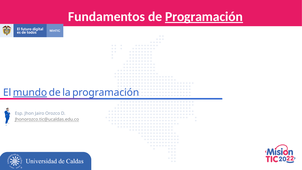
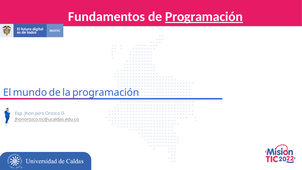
mundo underline: present -> none
